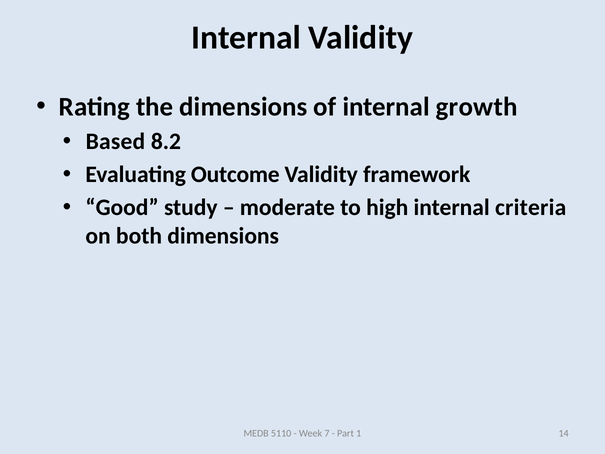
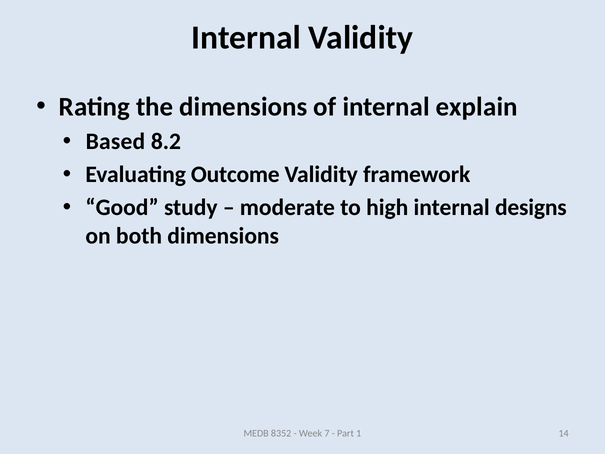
growth: growth -> explain
criteria: criteria -> designs
5110: 5110 -> 8352
